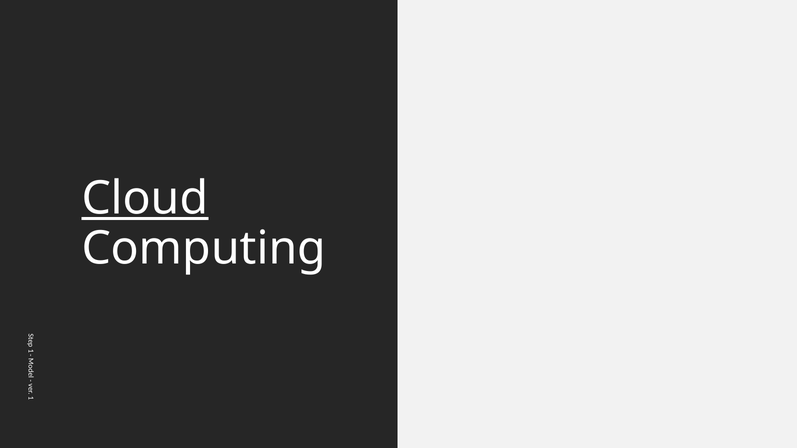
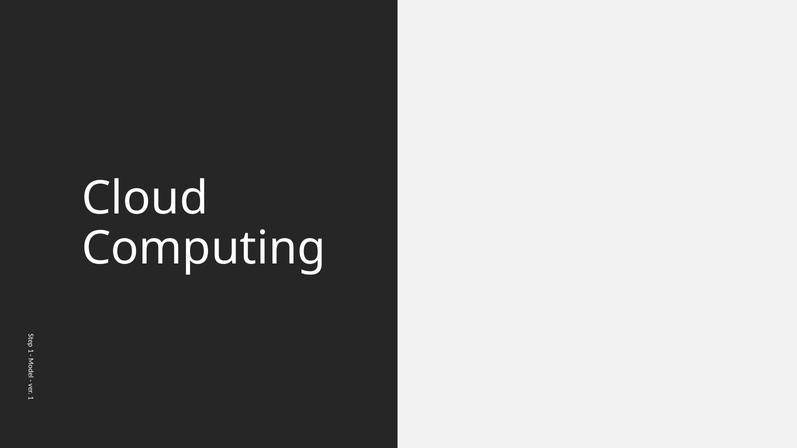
Cloud underline: present -> none
